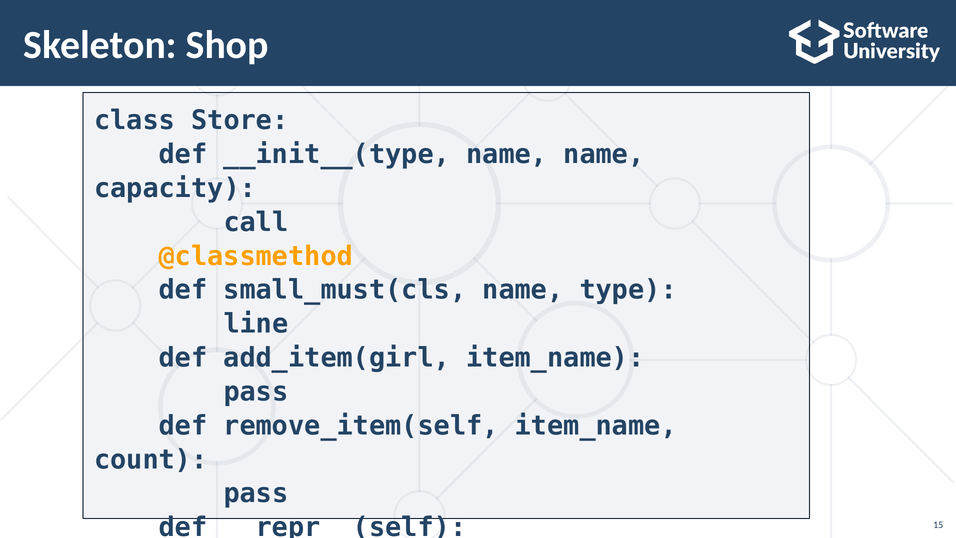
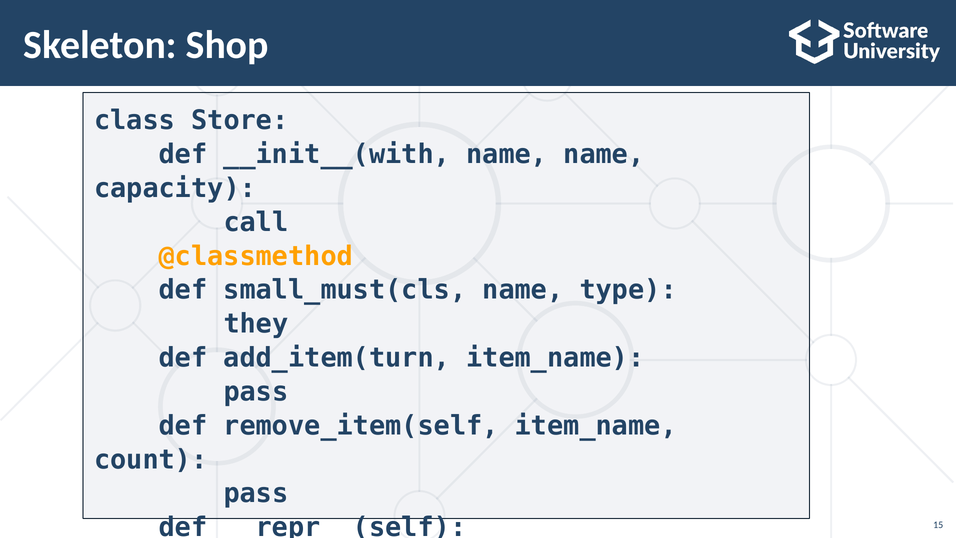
__init__(type: __init__(type -> __init__(with
line: line -> they
add_item(girl: add_item(girl -> add_item(turn
